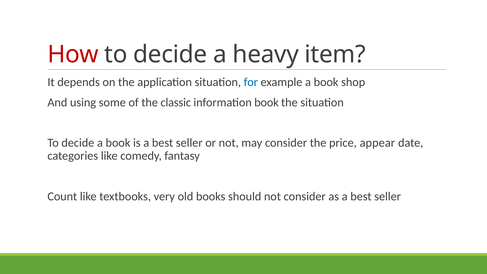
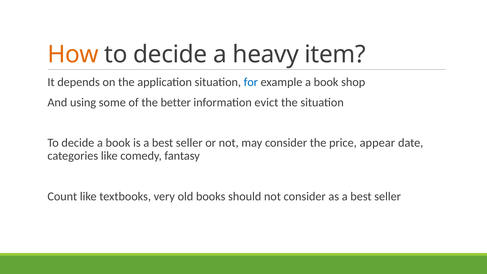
How colour: red -> orange
classic: classic -> better
information book: book -> evict
